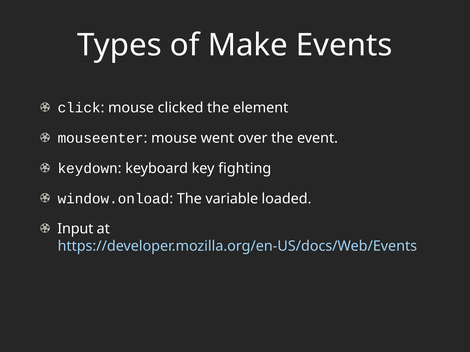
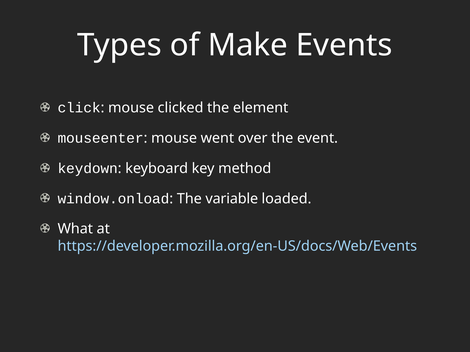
fighting: fighting -> method
Input: Input -> What
